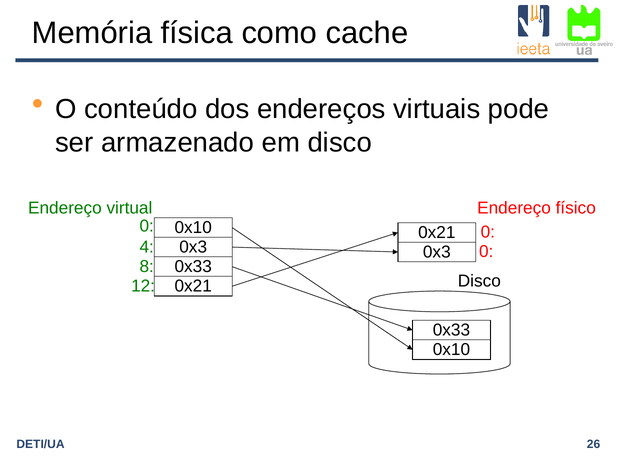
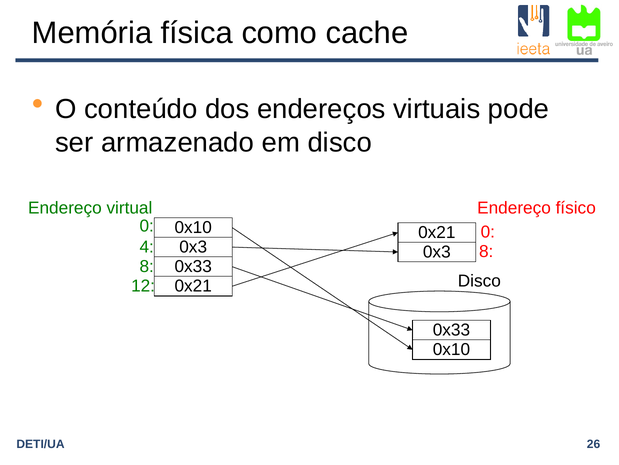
0x3 0: 0 -> 8
